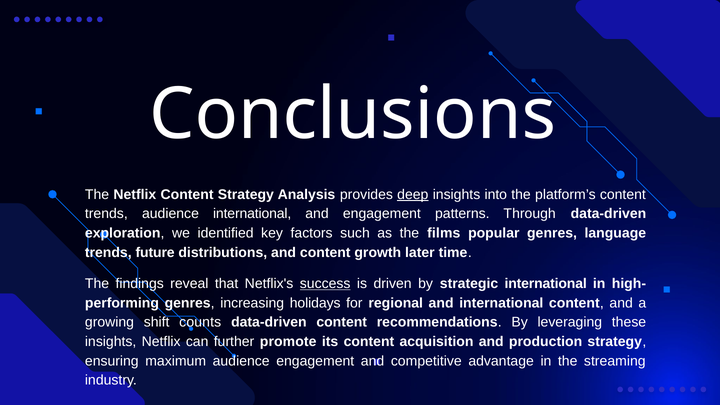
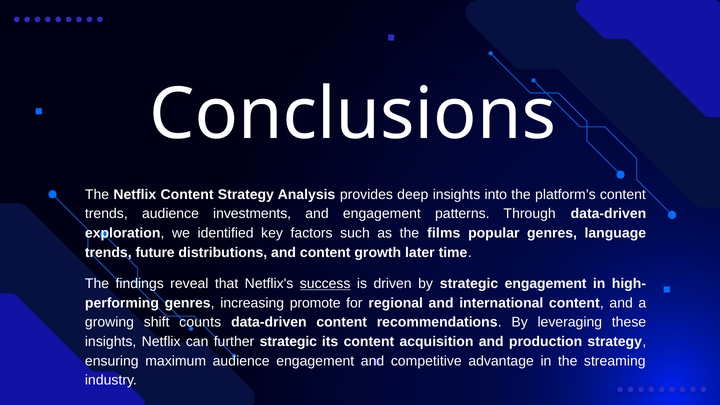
deep underline: present -> none
audience international: international -> investments
strategic international: international -> engagement
holidays: holidays -> promote
further promote: promote -> strategic
